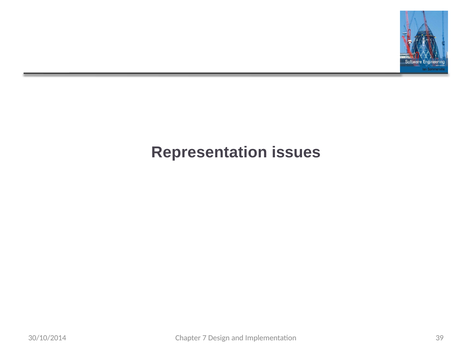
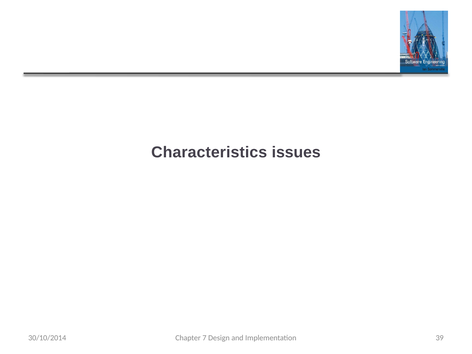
Representation: Representation -> Characteristics
